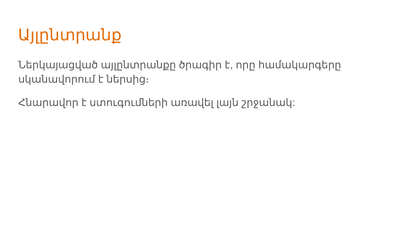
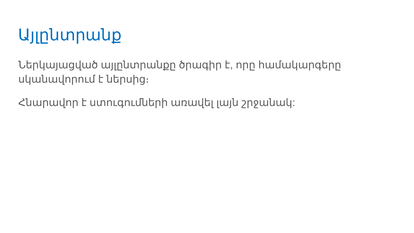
Այլընտրանք colour: orange -> blue
